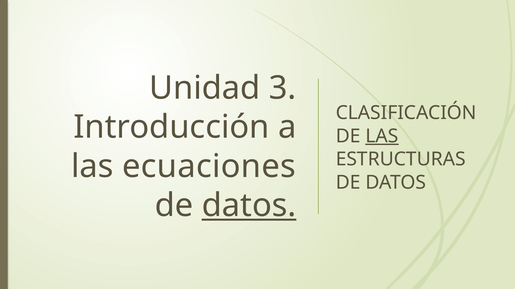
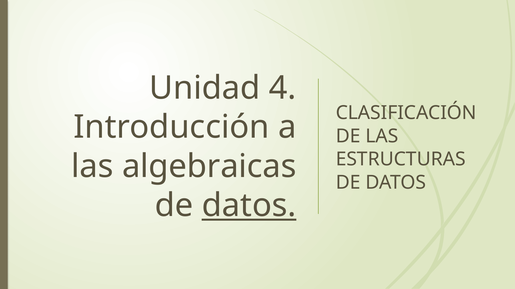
3: 3 -> 4
LAS at (382, 136) underline: present -> none
ecuaciones: ecuaciones -> algebraicas
